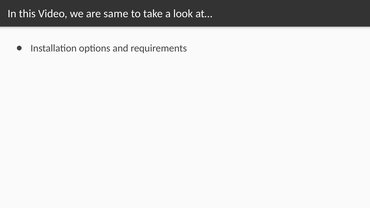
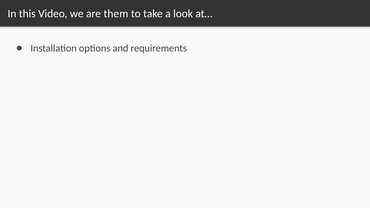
same: same -> them
